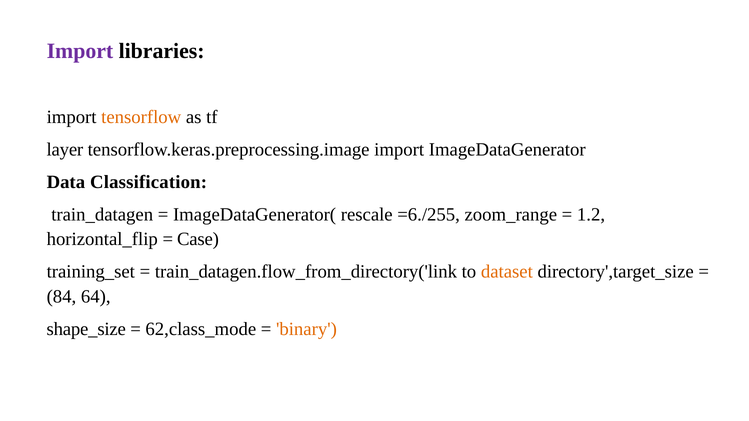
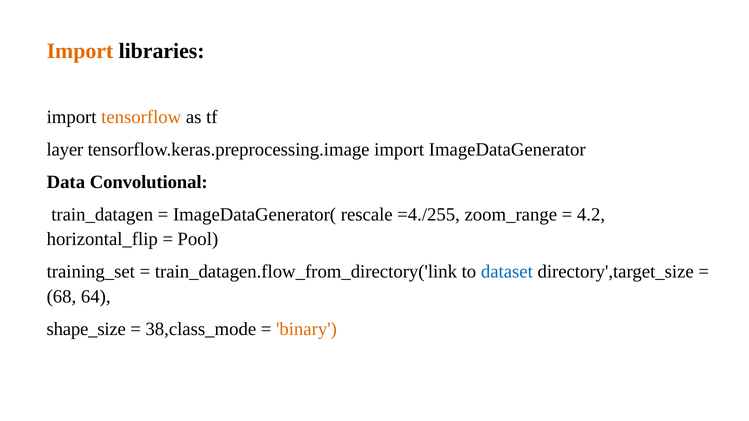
Import at (80, 51) colour: purple -> orange
Classification: Classification -> Convolutional
=6./255: =6./255 -> =4./255
1.2: 1.2 -> 4.2
Case: Case -> Pool
dataset colour: orange -> blue
84: 84 -> 68
62,class_mode: 62,class_mode -> 38,class_mode
